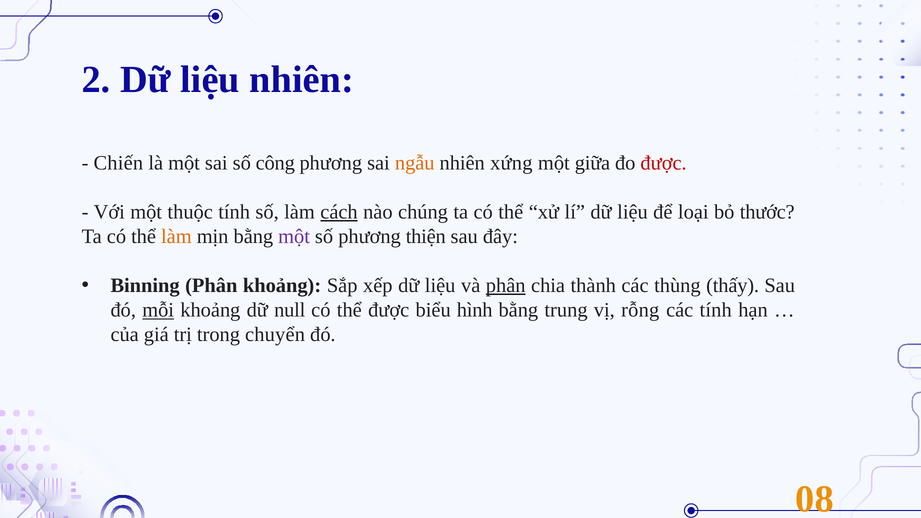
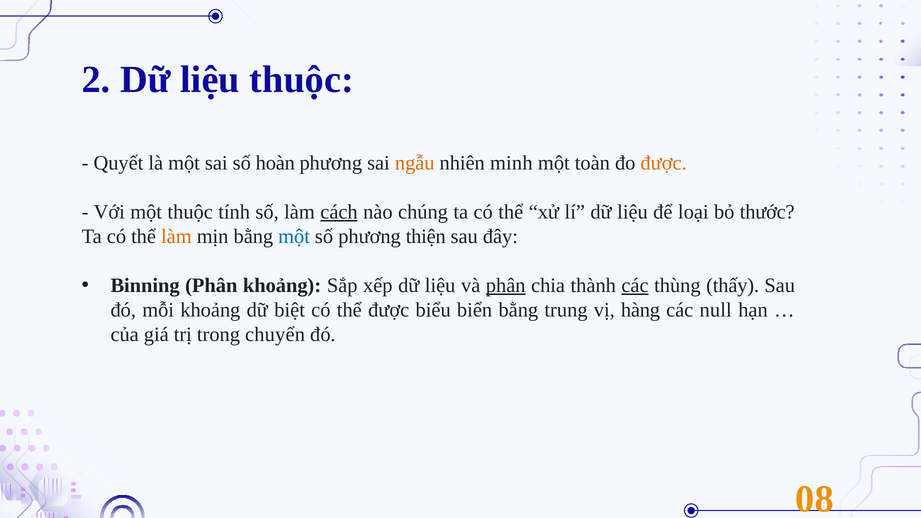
liệu nhiên: nhiên -> thuộc
Chiến: Chiến -> Quyết
công: công -> hoàn
xứng: xứng -> minh
giữa: giữa -> toàn
được at (664, 163) colour: red -> orange
một at (294, 237) colour: purple -> blue
các at (635, 286) underline: none -> present
mỗi underline: present -> none
null: null -> biệt
hình: hình -> biển
rỗng: rỗng -> hàng
các tính: tính -> null
